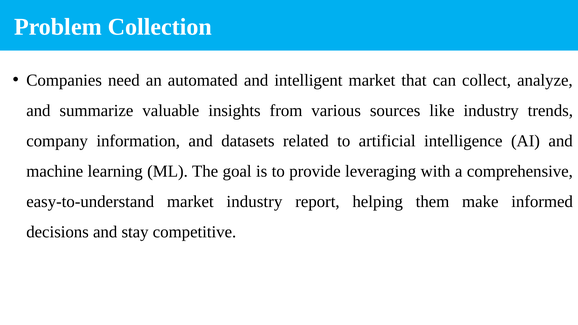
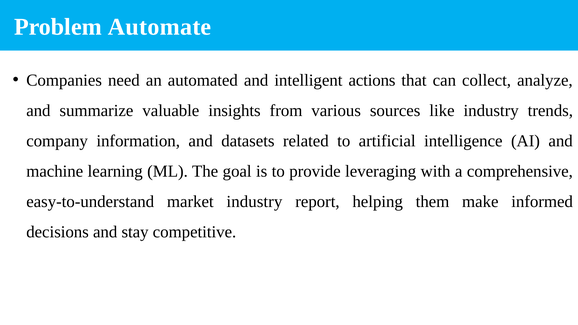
Collection: Collection -> Automate
intelligent market: market -> actions
